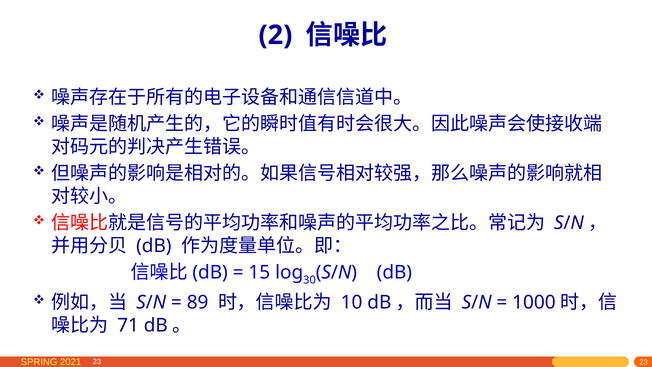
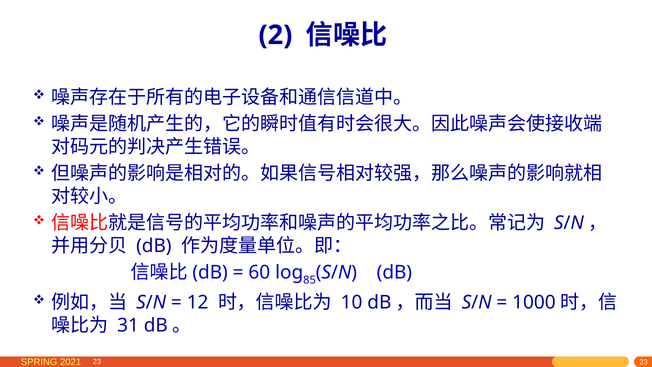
15: 15 -> 60
30: 30 -> 85
89: 89 -> 12
71: 71 -> 31
